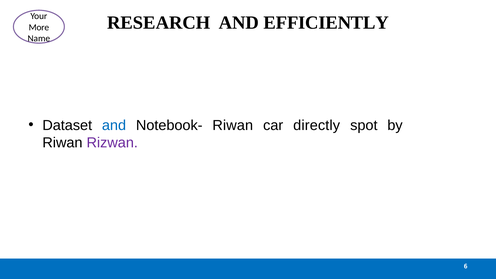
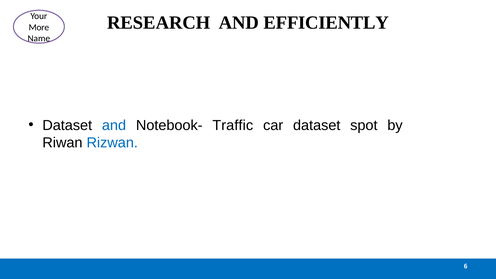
Notebook- Riwan: Riwan -> Traffic
car directly: directly -> dataset
Rizwan colour: purple -> blue
